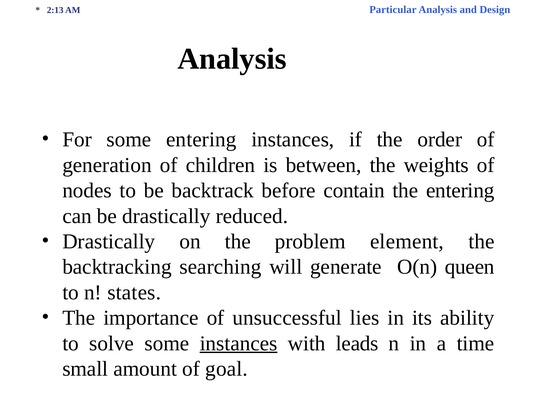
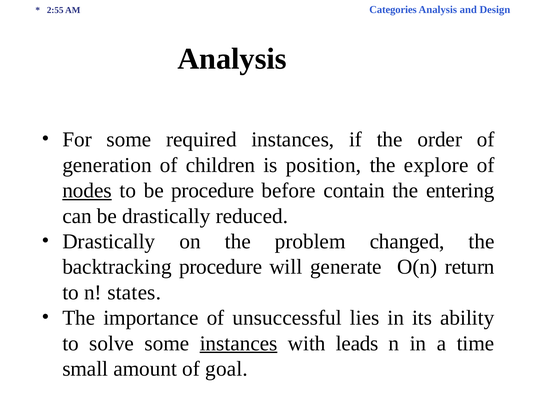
2:13: 2:13 -> 2:55
Particular: Particular -> Categories
some entering: entering -> required
between: between -> position
weights: weights -> explore
nodes underline: none -> present
be backtrack: backtrack -> procedure
element: element -> changed
backtracking searching: searching -> procedure
queen: queen -> return
